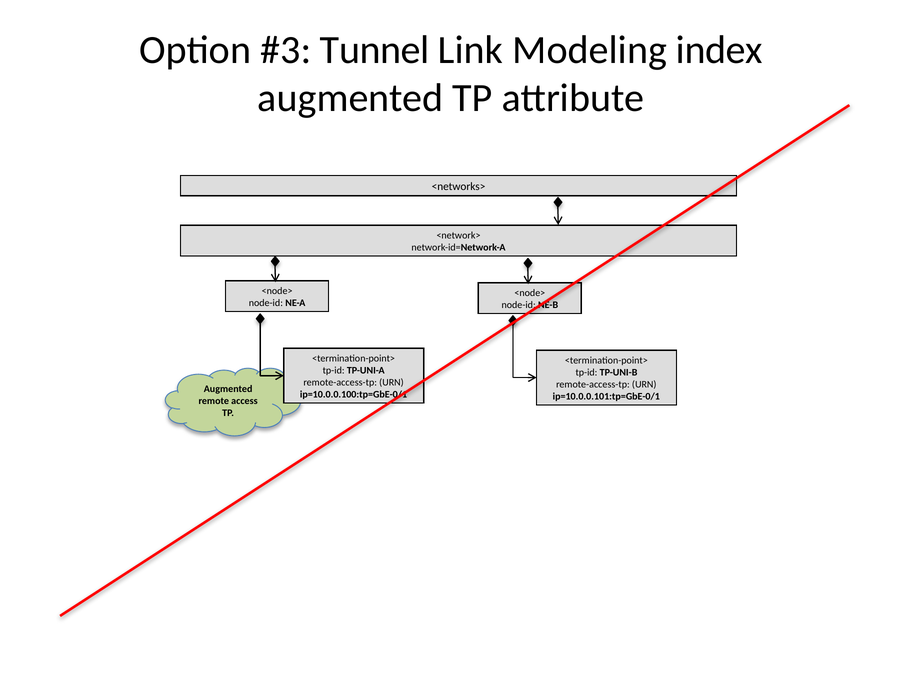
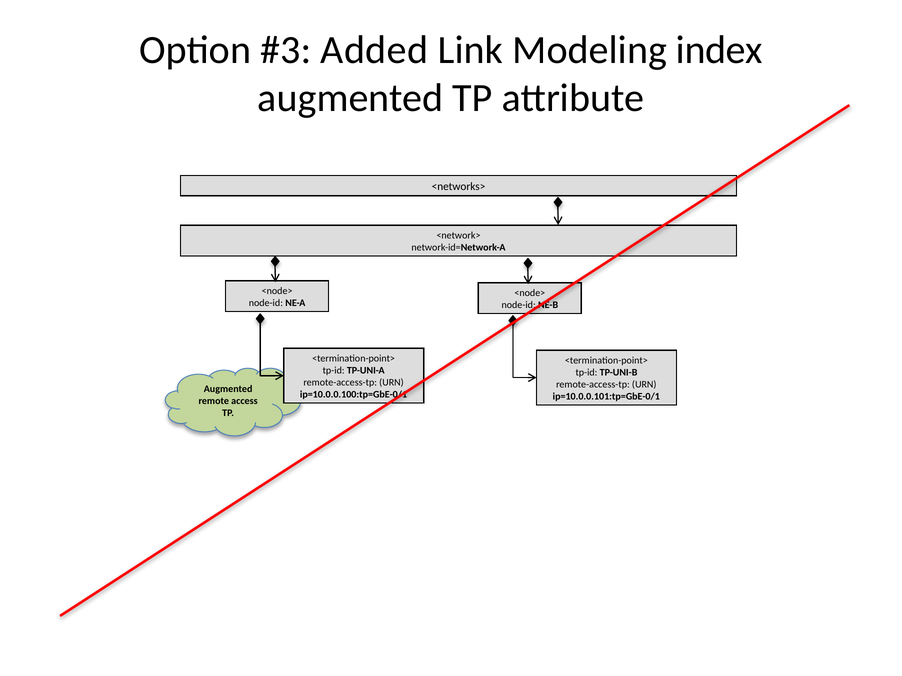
Tunnel: Tunnel -> Added
